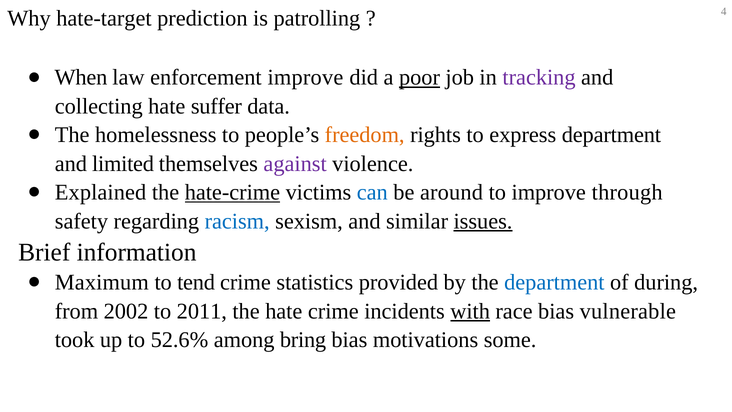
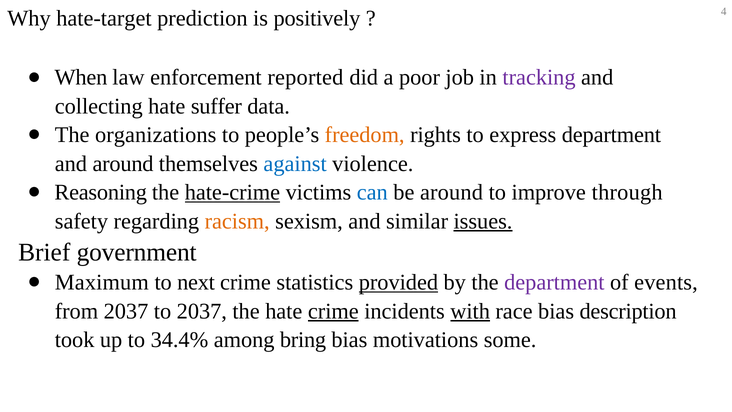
patrolling: patrolling -> positively
enforcement improve: improve -> reported
poor underline: present -> none
homelessness: homelessness -> organizations
and limited: limited -> around
against colour: purple -> blue
Explained: Explained -> Reasoning
racism colour: blue -> orange
information: information -> government
tend: tend -> next
provided underline: none -> present
department at (554, 282) colour: blue -> purple
during: during -> events
from 2002: 2002 -> 2037
to 2011: 2011 -> 2037
crime at (333, 311) underline: none -> present
vulnerable: vulnerable -> description
52.6%: 52.6% -> 34.4%
